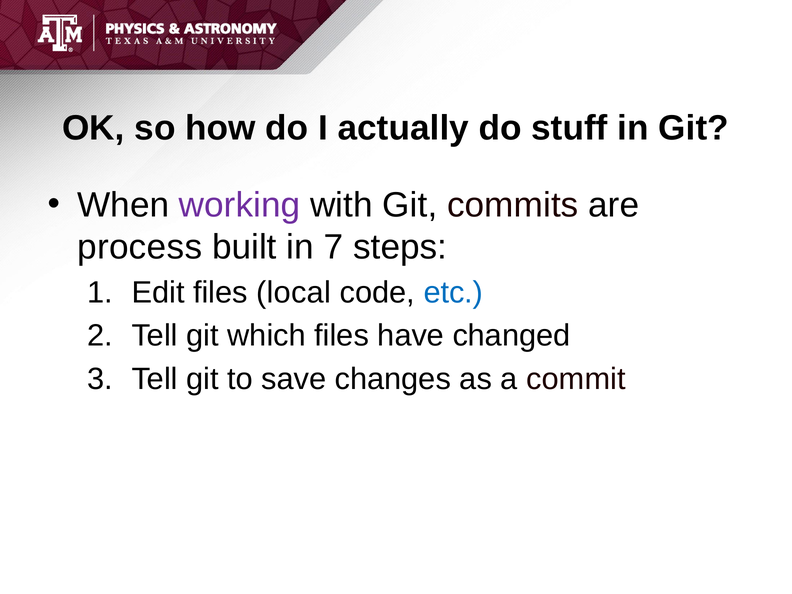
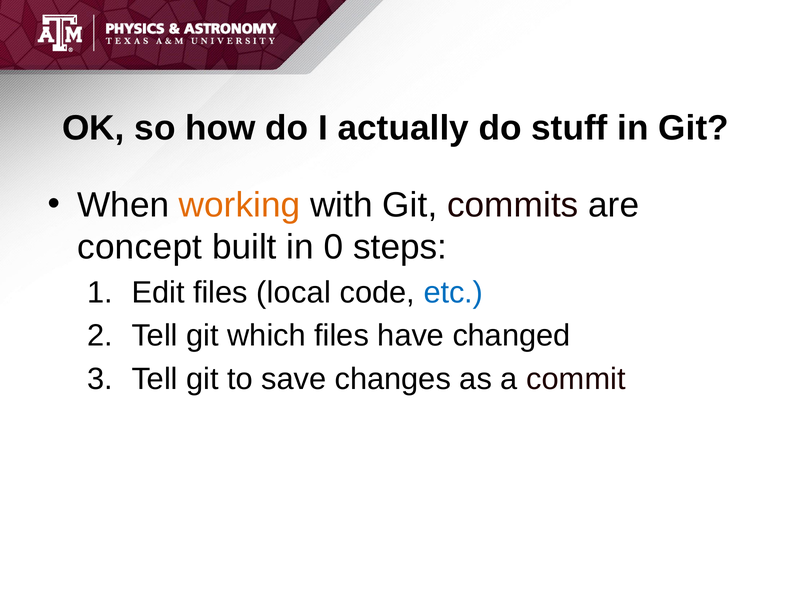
working colour: purple -> orange
process: process -> concept
7: 7 -> 0
